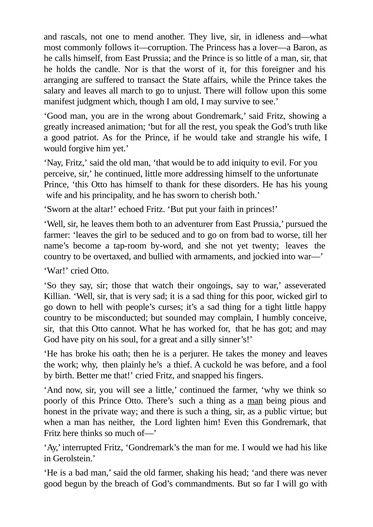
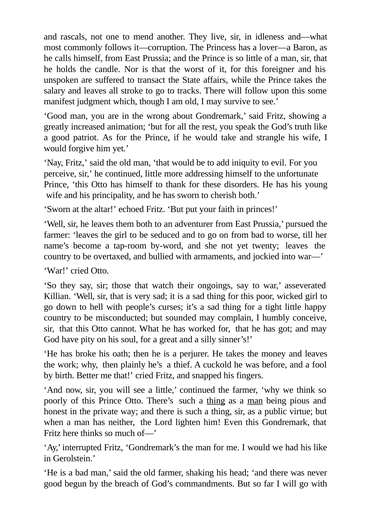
arranging: arranging -> unspoken
march: march -> stroke
unjust: unjust -> tracks
thing at (216, 401) underline: none -> present
